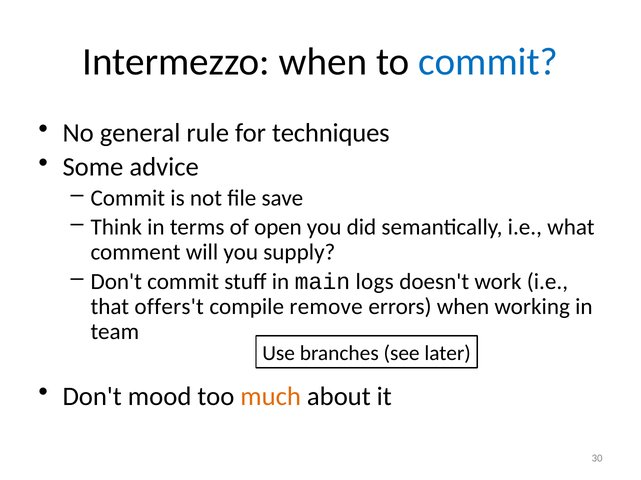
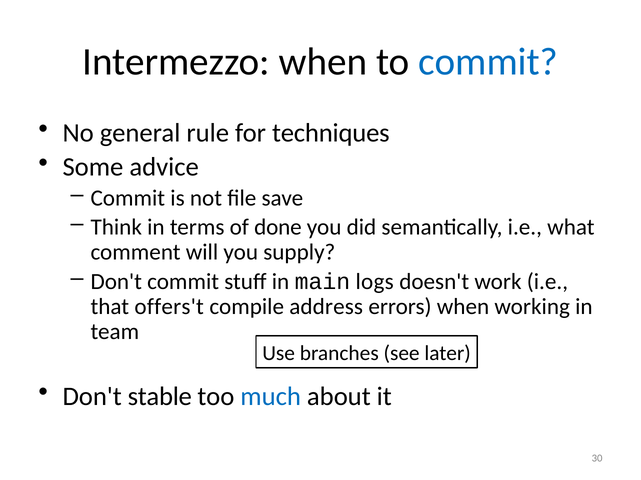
open: open -> done
remove: remove -> address
mood: mood -> stable
much colour: orange -> blue
